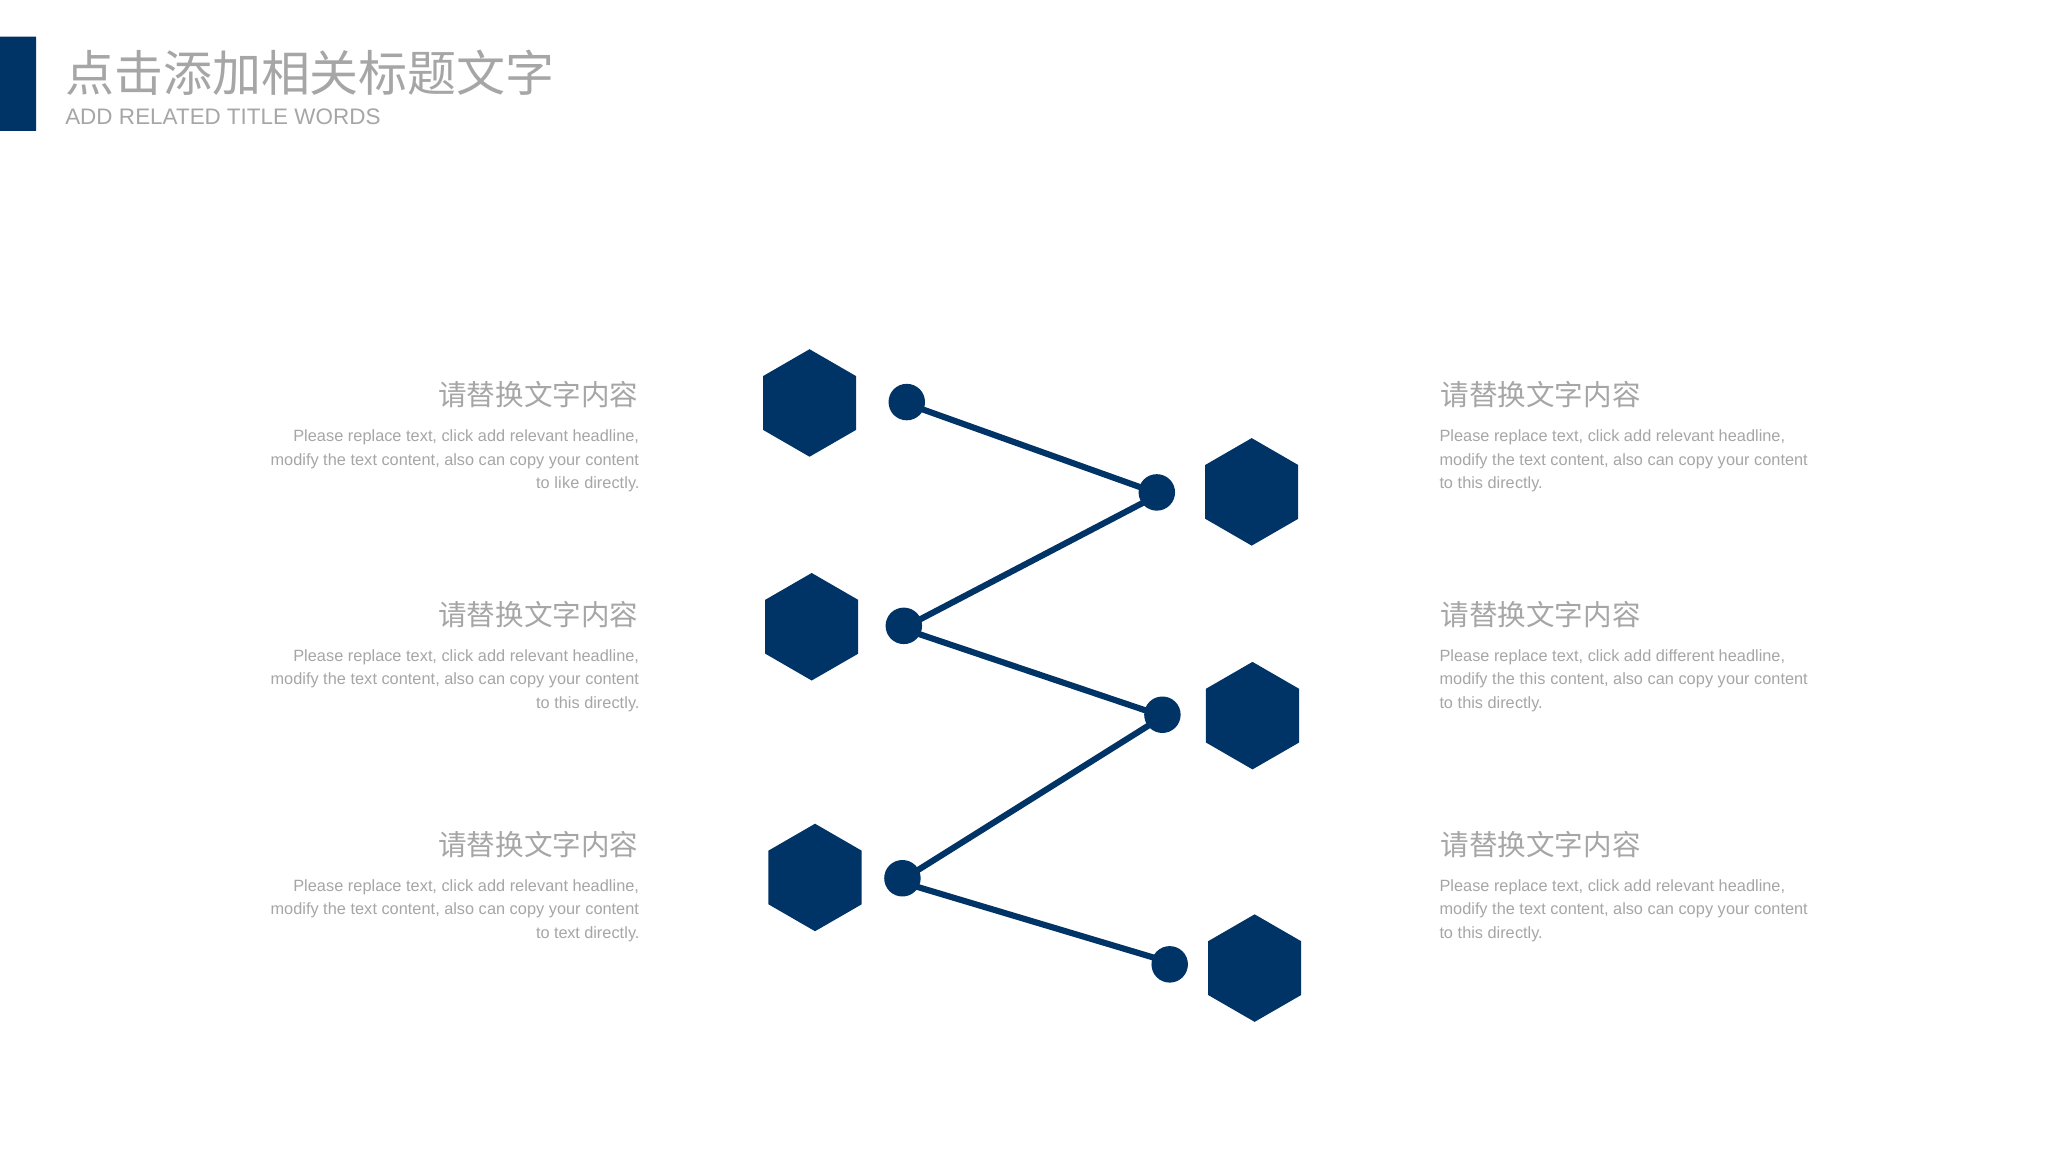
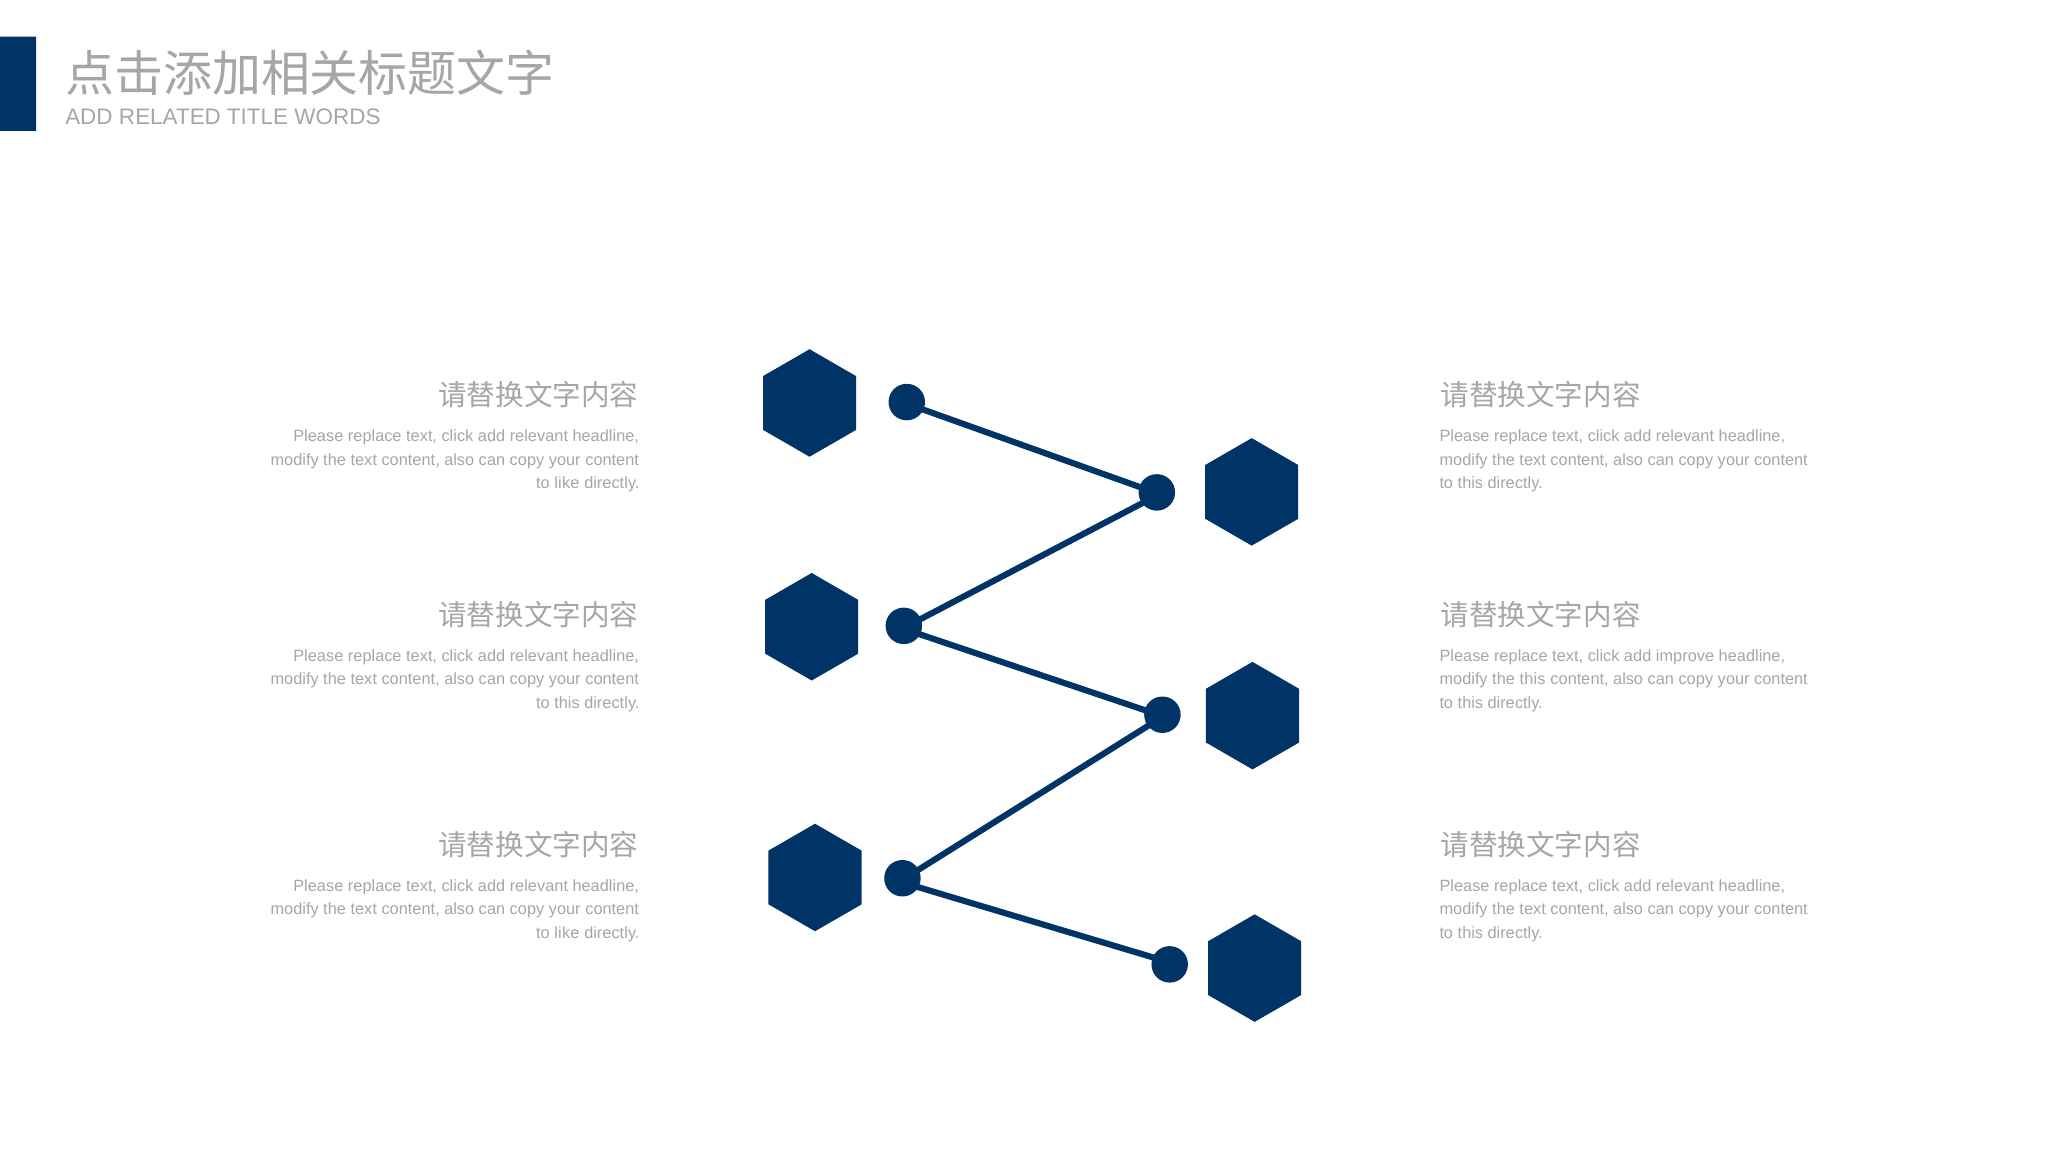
different: different -> improve
text at (567, 932): text -> like
